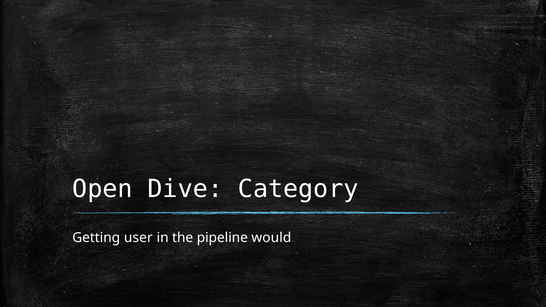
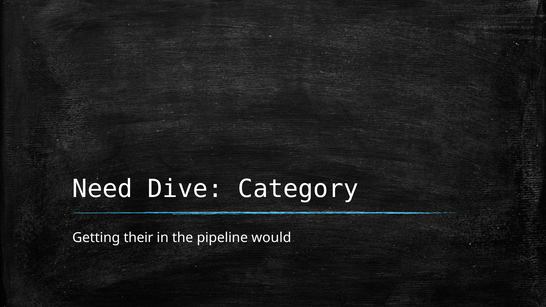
Open: Open -> Need
user: user -> their
